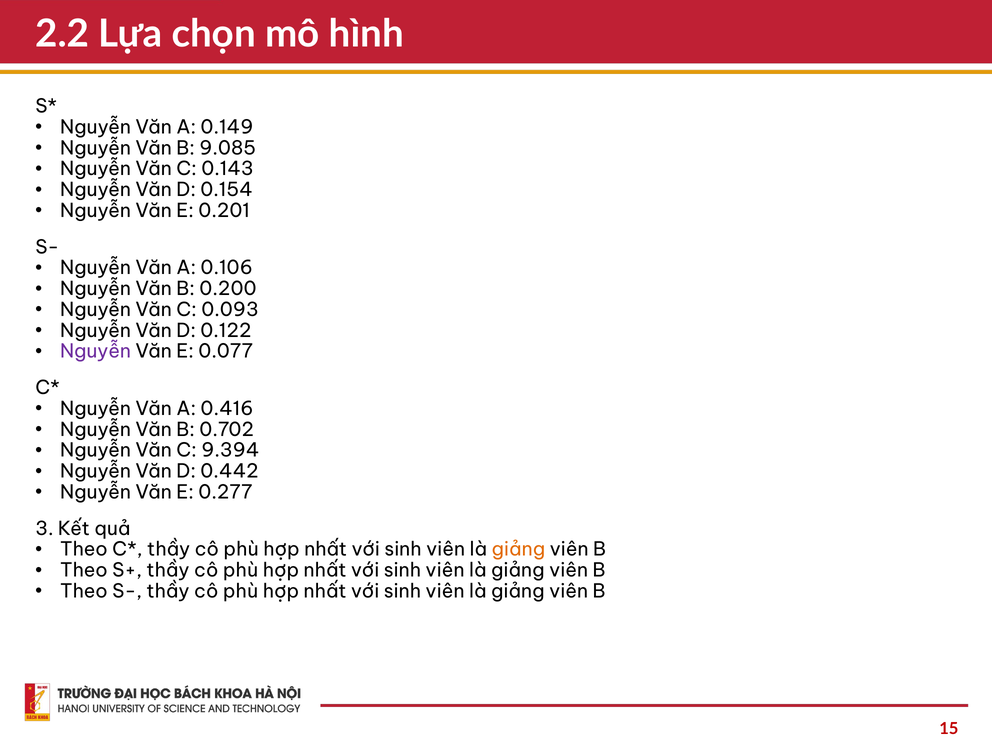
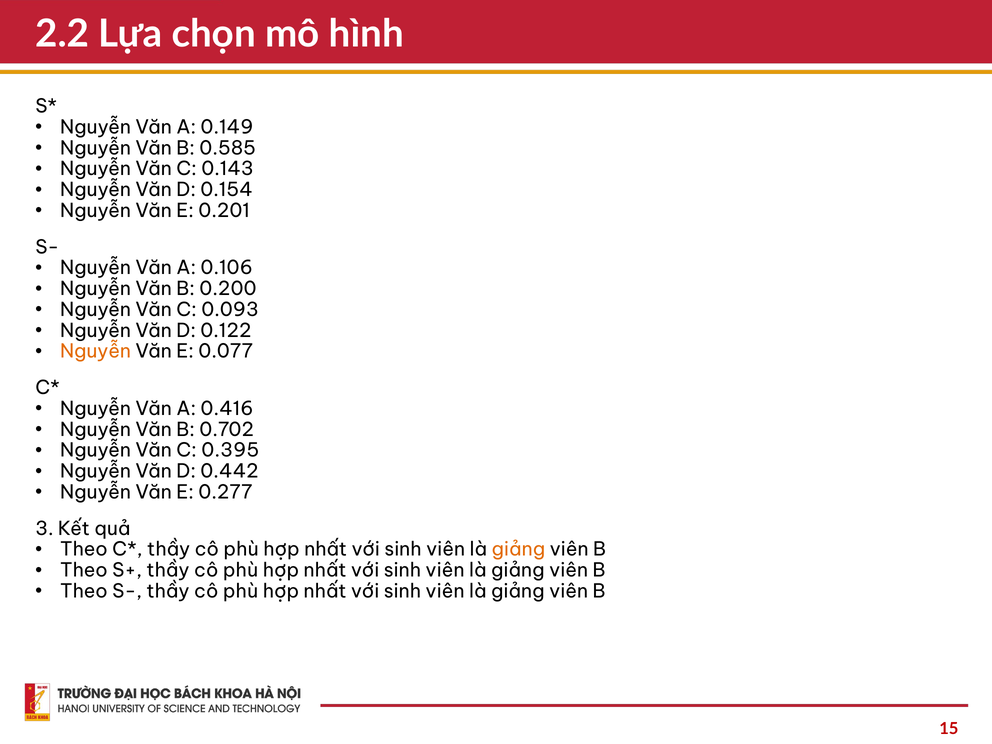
9.085: 9.085 -> 0.585
Nguyễn at (96, 351) colour: purple -> orange
9.394: 9.394 -> 0.395
